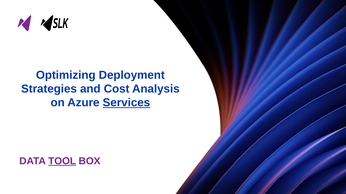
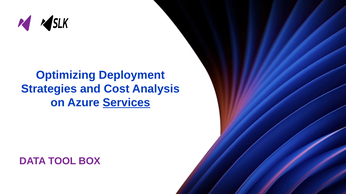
TOOL underline: present -> none
